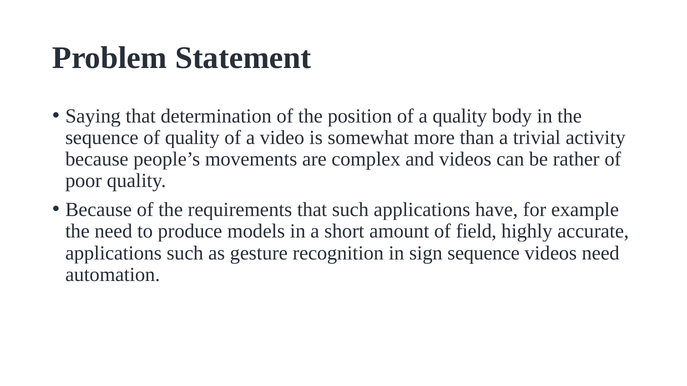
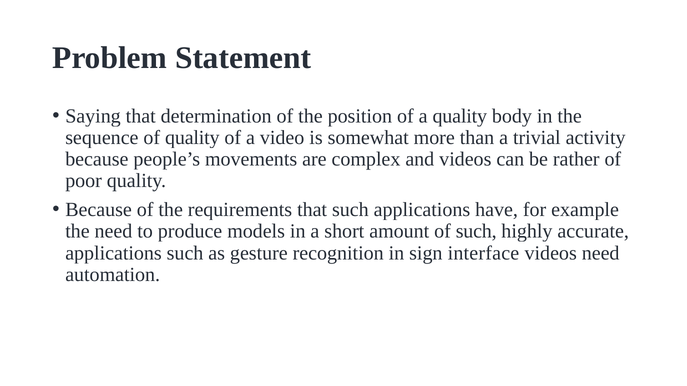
of field: field -> such
sign sequence: sequence -> interface
